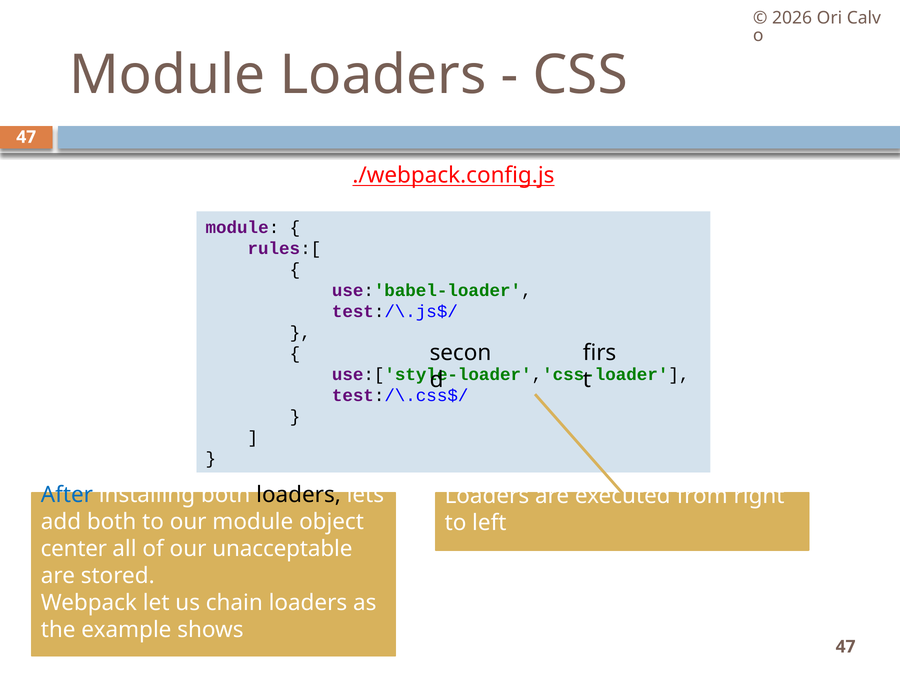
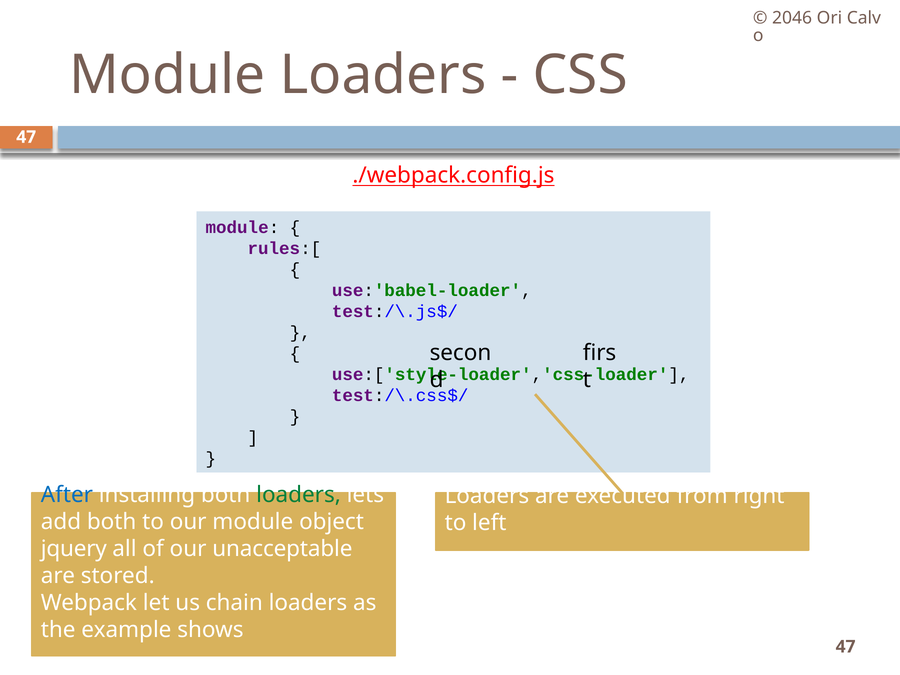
2026: 2026 -> 2046
loaders at (299, 495) colour: black -> green
center: center -> jquery
